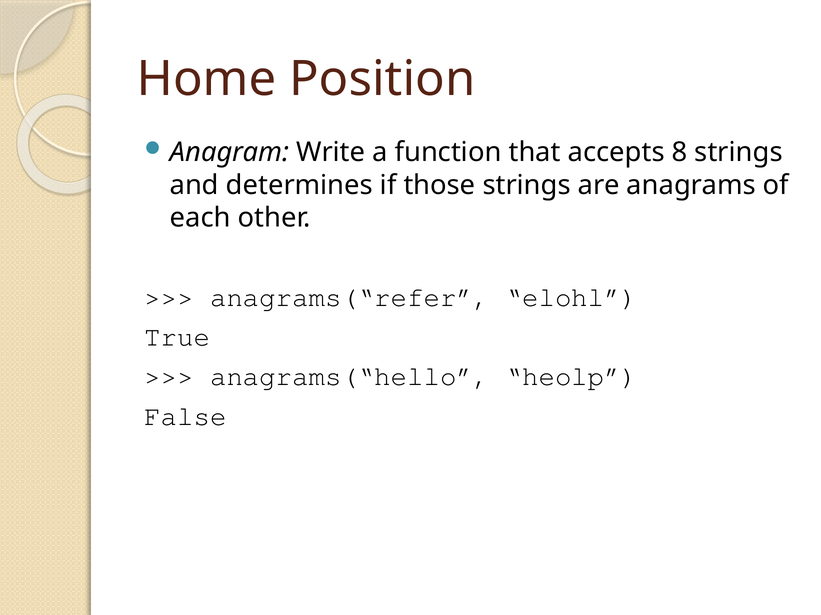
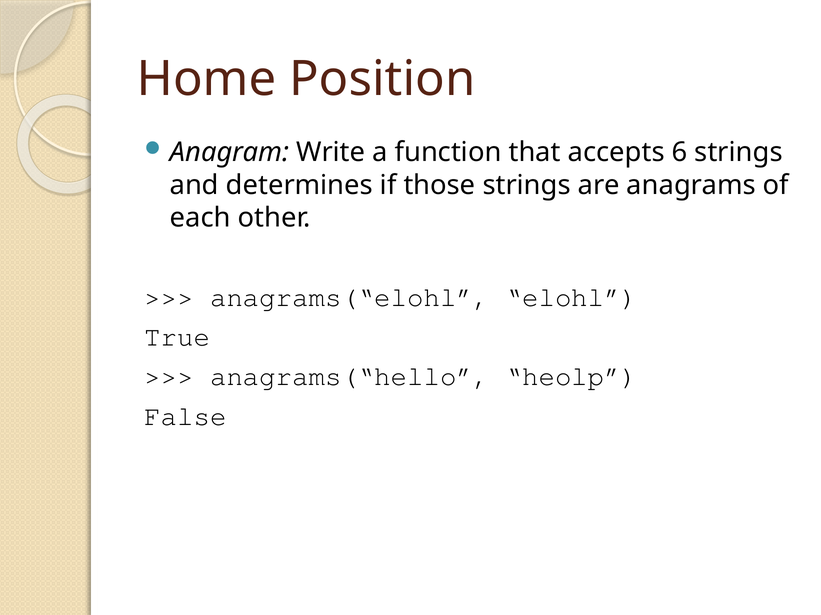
8: 8 -> 6
anagrams(“refer: anagrams(“refer -> anagrams(“elohl
